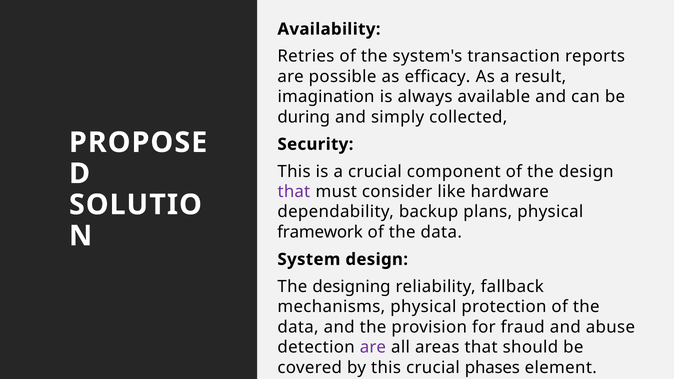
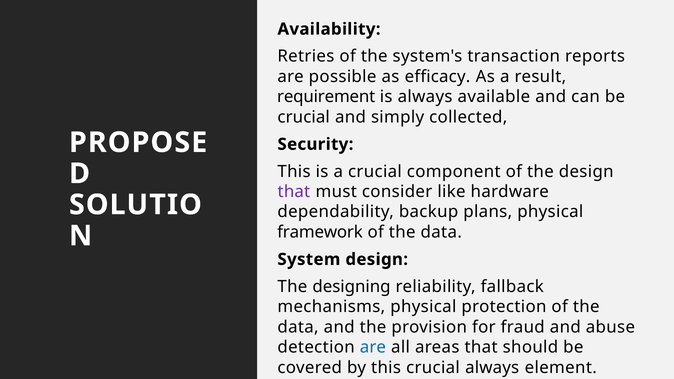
imagination: imagination -> requirement
during at (304, 117): during -> crucial
are at (373, 347) colour: purple -> blue
crucial phases: phases -> always
